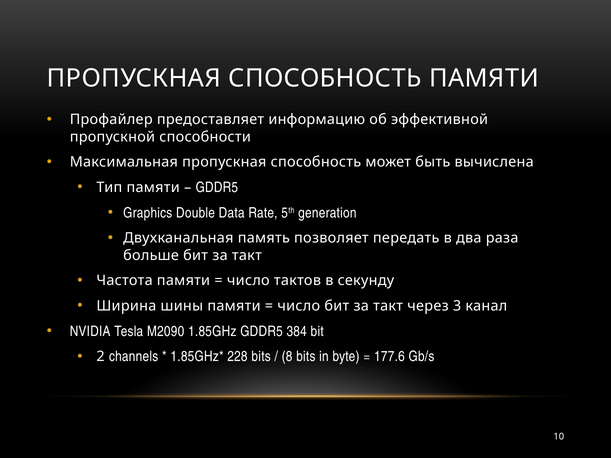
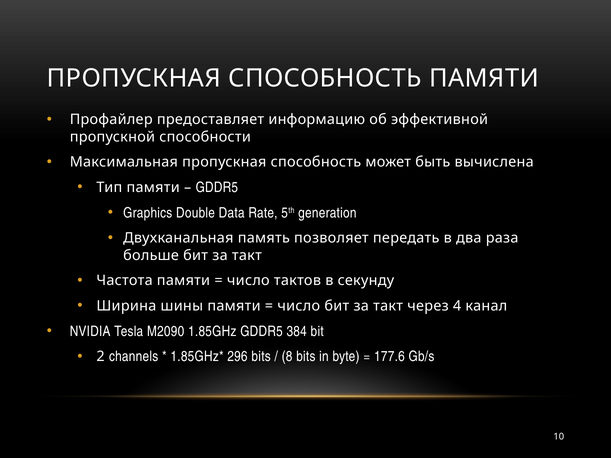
3: 3 -> 4
228: 228 -> 296
